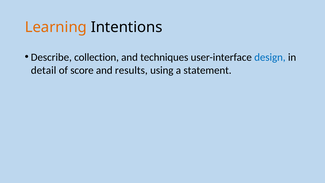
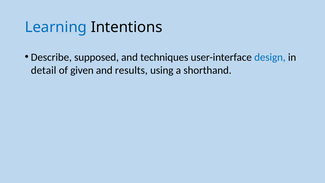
Learning colour: orange -> blue
collection: collection -> supposed
score: score -> given
statement: statement -> shorthand
